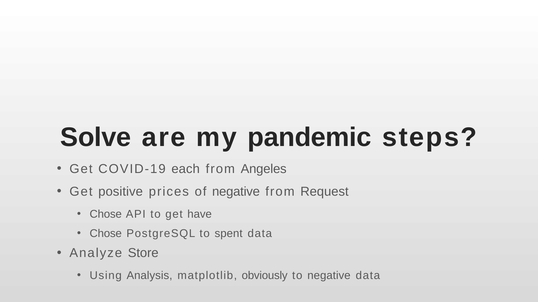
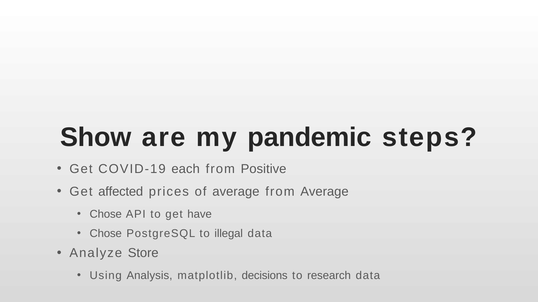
Solve: Solve -> Show
Angeles: Angeles -> Positive
positive: positive -> affected
of negative: negative -> average
from Request: Request -> Average
spent: spent -> illegal
obviously: obviously -> decisions
to negative: negative -> research
